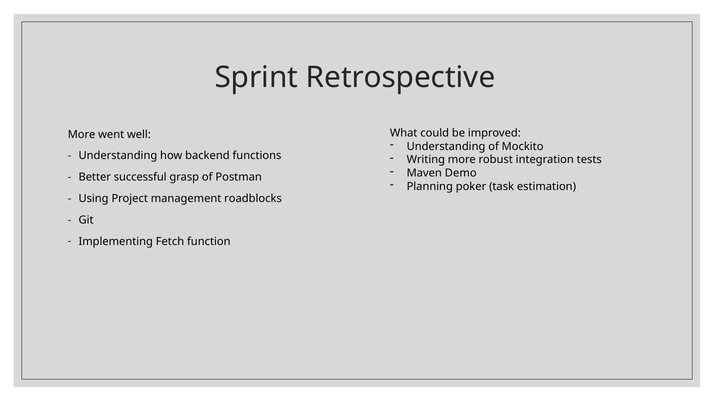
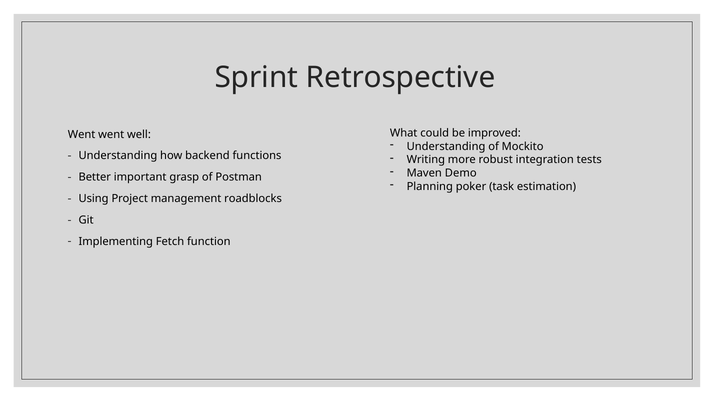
More at (82, 135): More -> Went
successful: successful -> important
